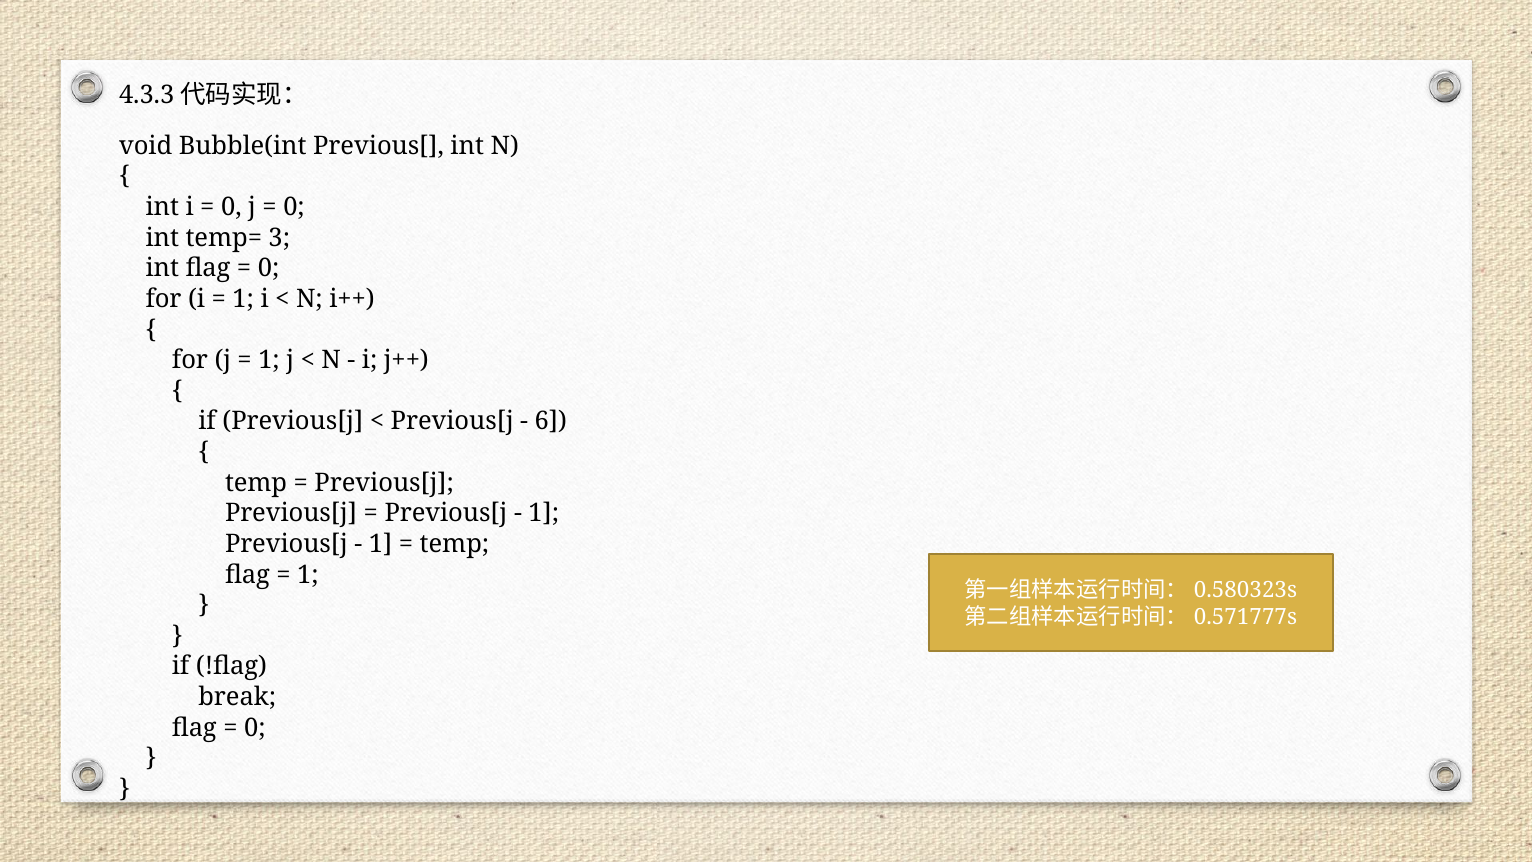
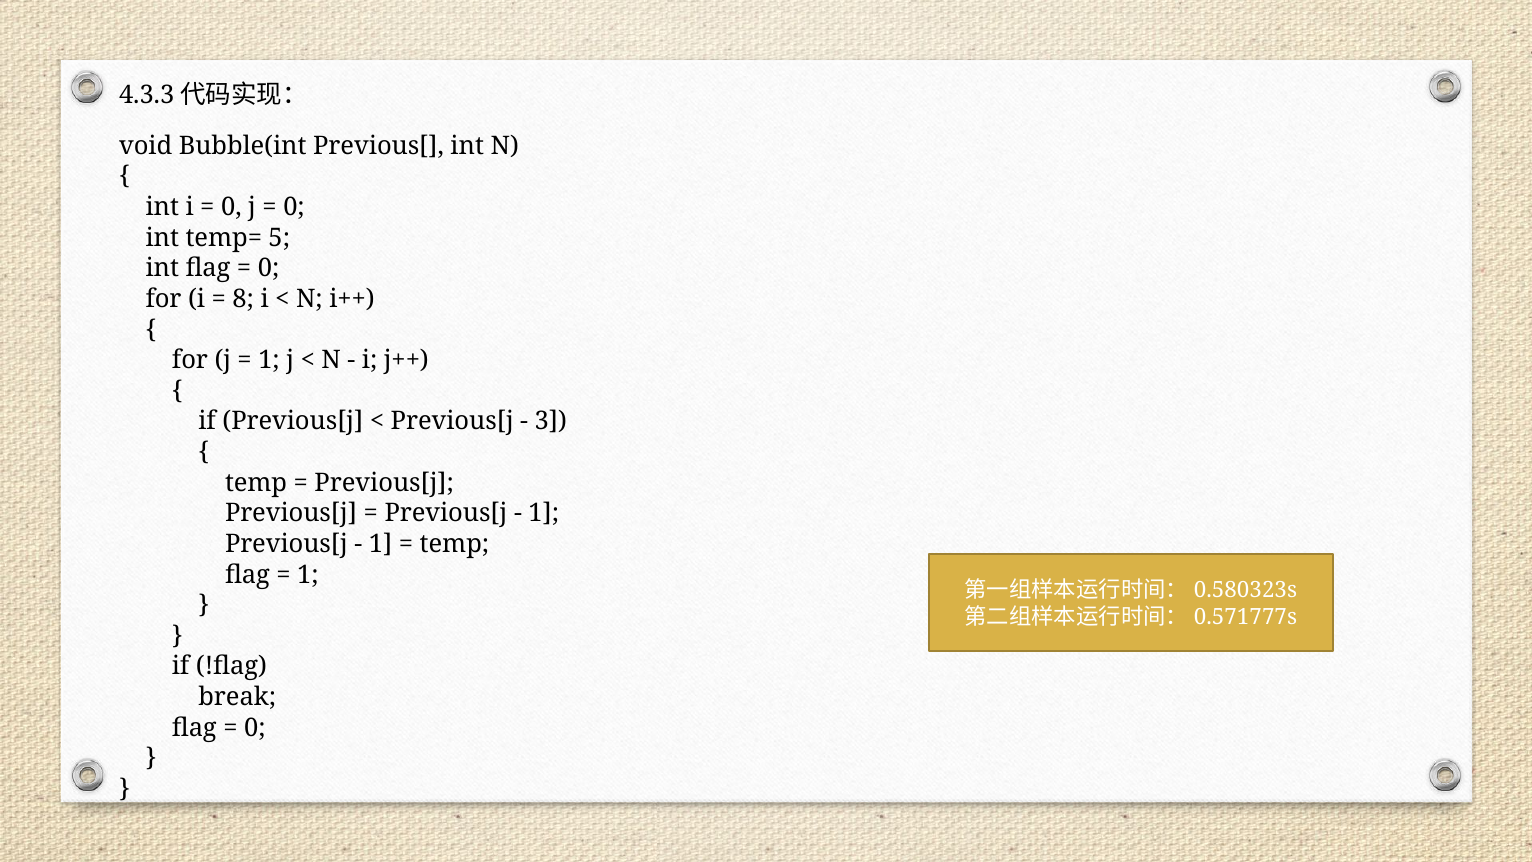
3: 3 -> 5
1 at (243, 299): 1 -> 8
6: 6 -> 3
